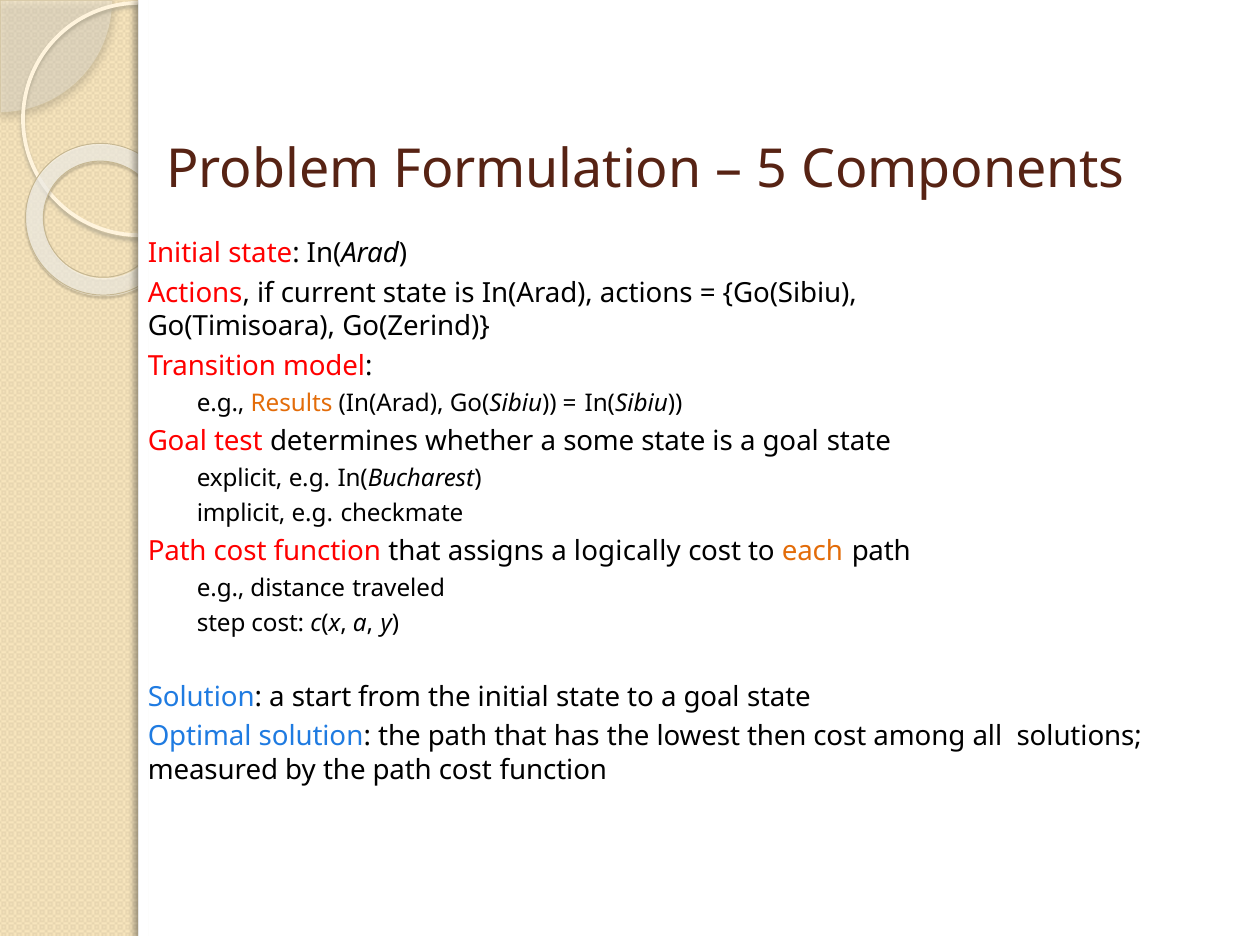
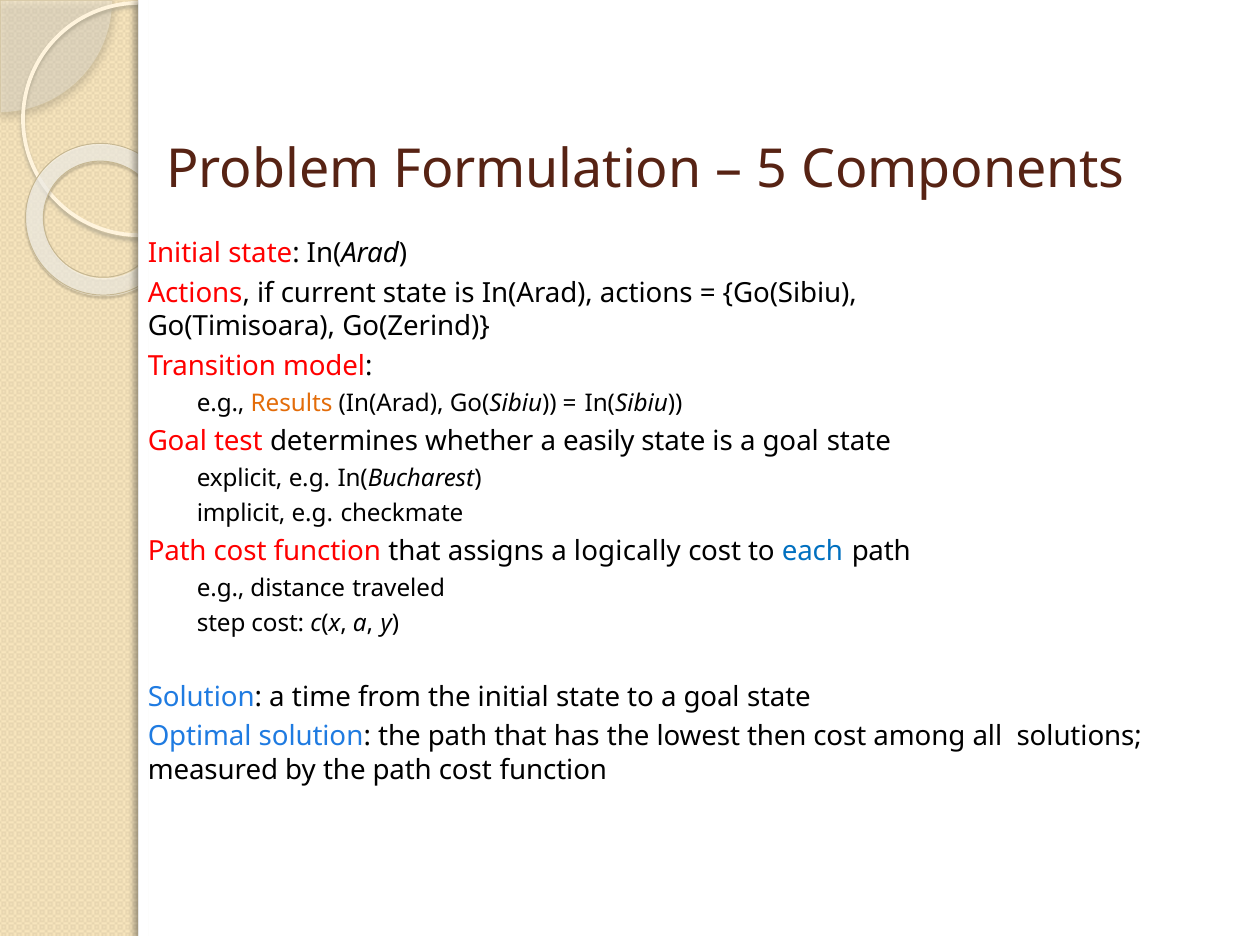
some: some -> easily
each colour: orange -> blue
start: start -> time
